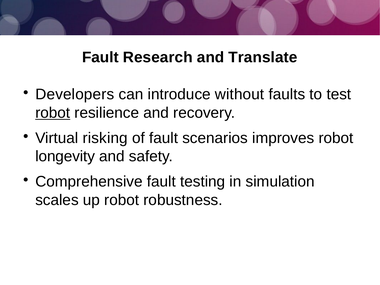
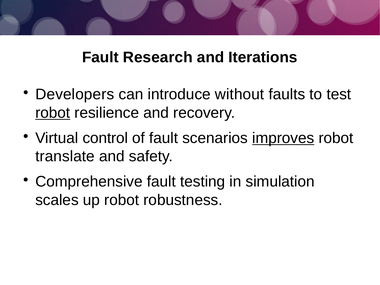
Translate: Translate -> Iterations
risking: risking -> control
improves underline: none -> present
longevity: longevity -> translate
